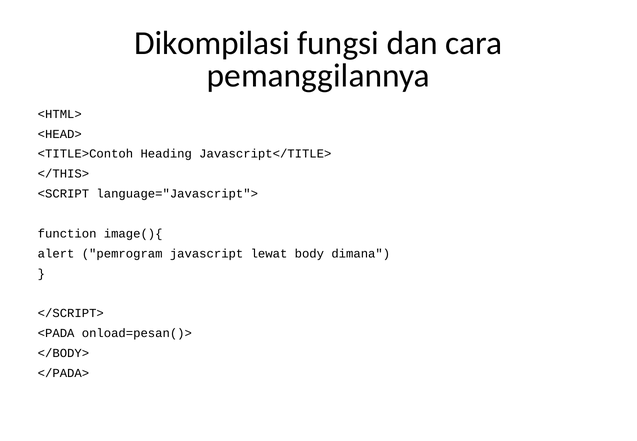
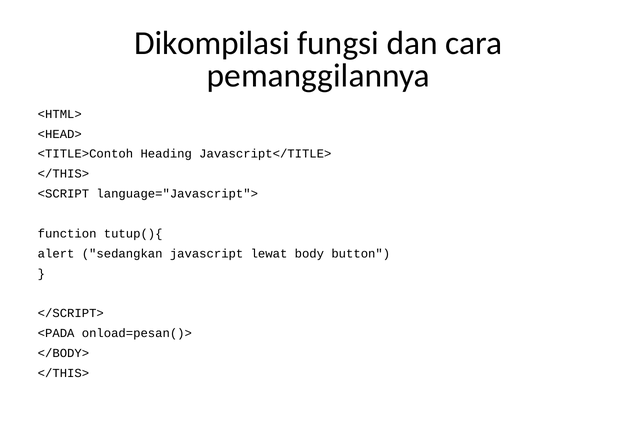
image(){: image(){ -> tutup(){
pemrogram: pemrogram -> sedangkan
dimana: dimana -> button
</PADA> at (63, 373): </PADA> -> </THIS>
